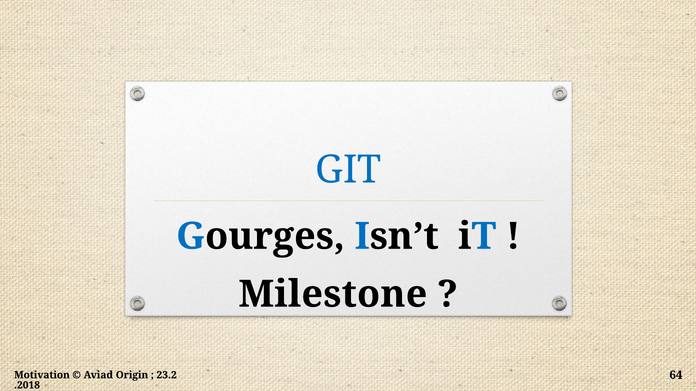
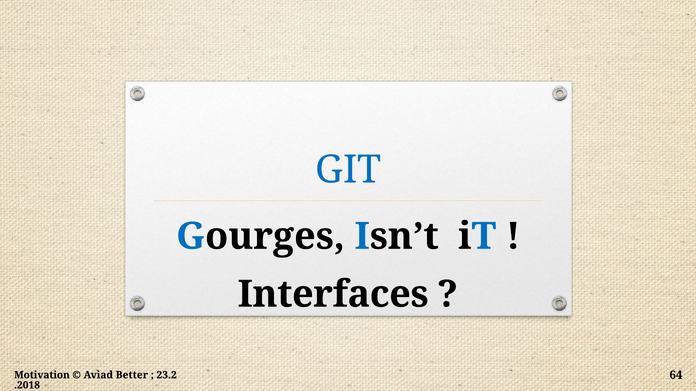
Milestone: Milestone -> Interfaces
Origin: Origin -> Better
